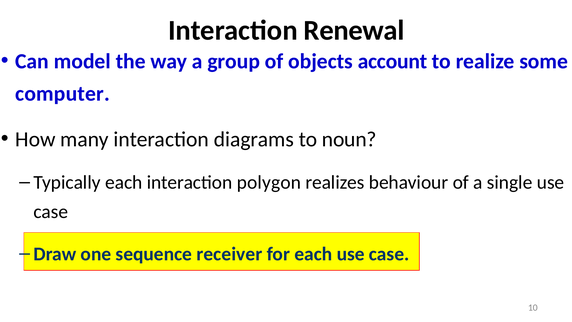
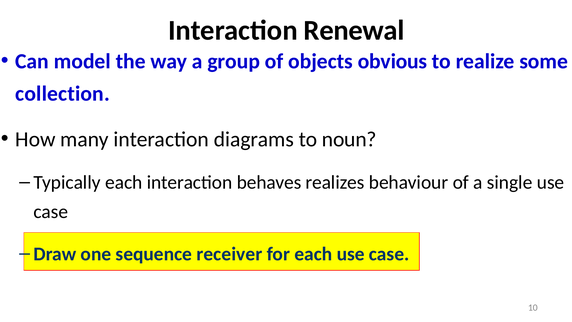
account: account -> obvious
computer: computer -> collection
polygon: polygon -> behaves
